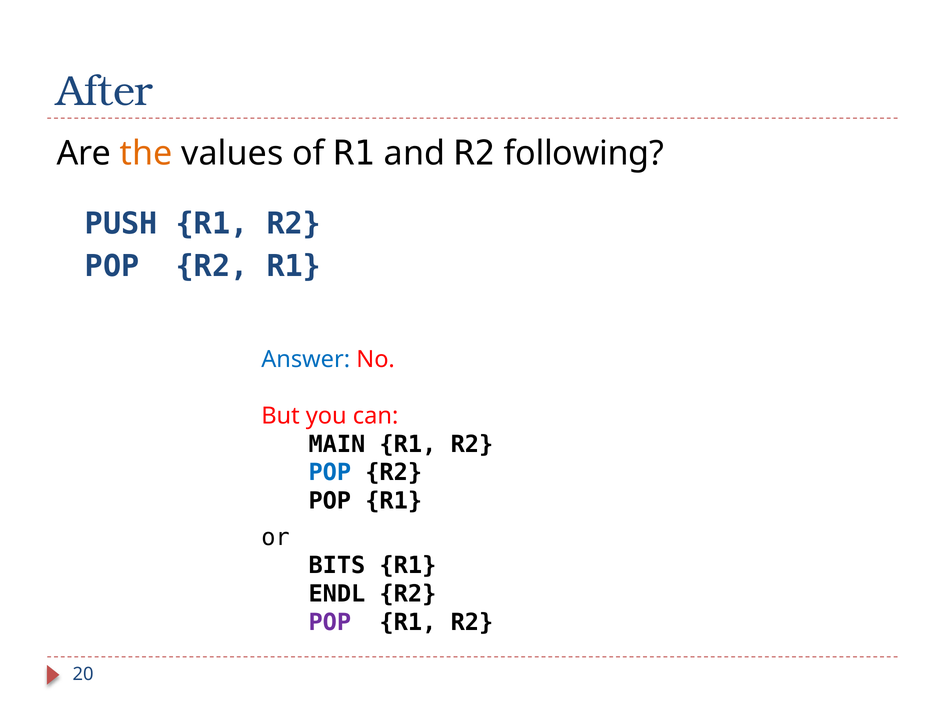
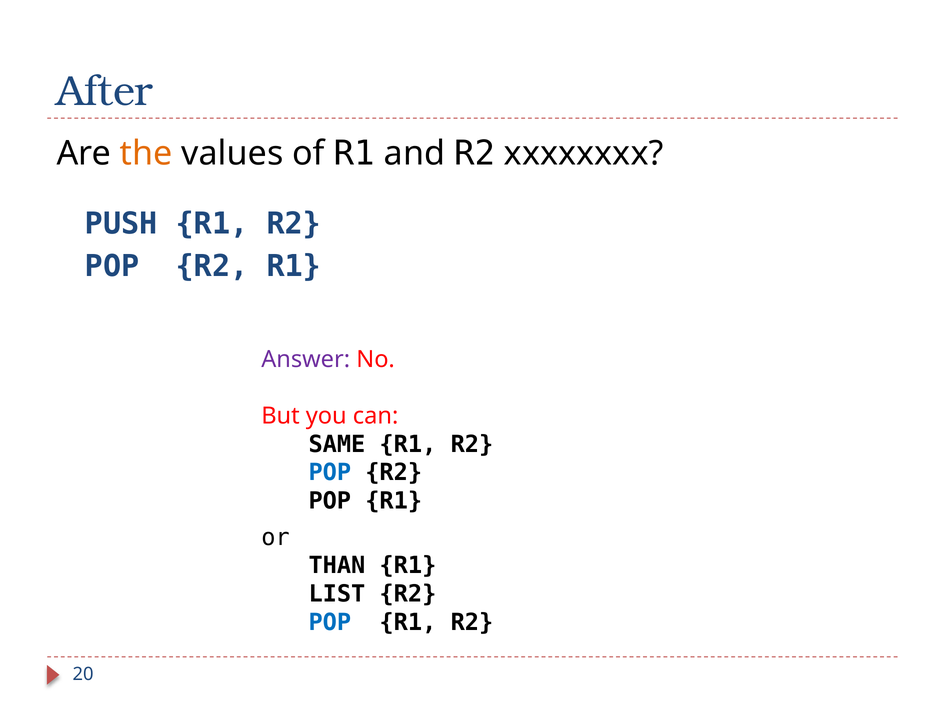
following: following -> xxxxxxxx
Answer colour: blue -> purple
MAIN: MAIN -> SAME
BITS: BITS -> THAN
ENDL: ENDL -> LIST
POP at (330, 622) colour: purple -> blue
